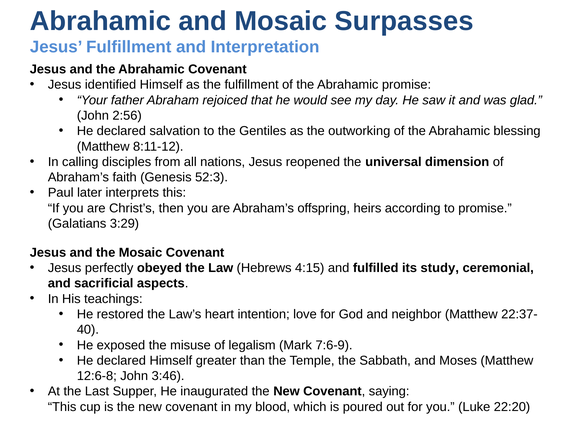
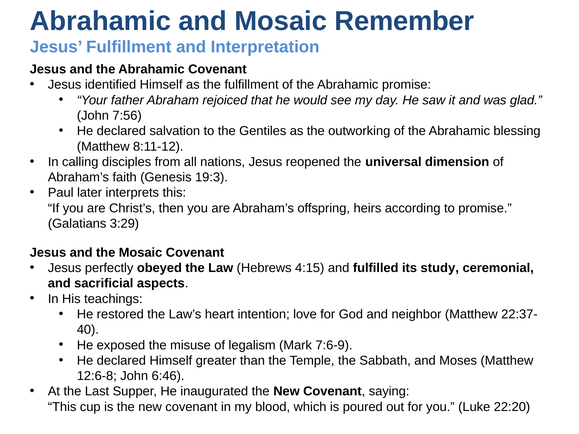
Surpasses: Surpasses -> Remember
2:56: 2:56 -> 7:56
52:3: 52:3 -> 19:3
3:46: 3:46 -> 6:46
